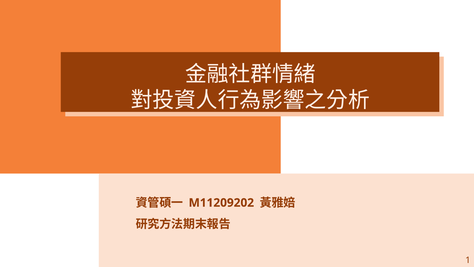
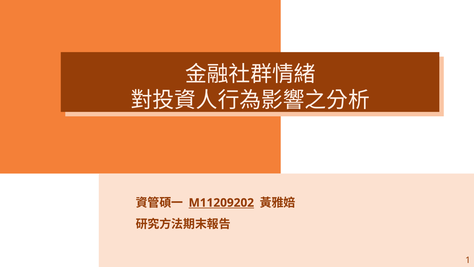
M11209202 underline: none -> present
